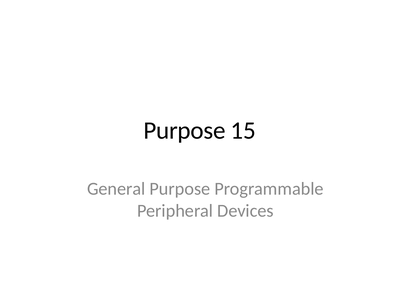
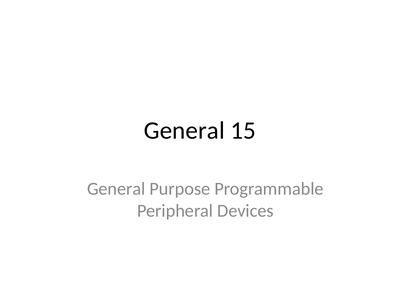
Purpose at (185, 131): Purpose -> General
